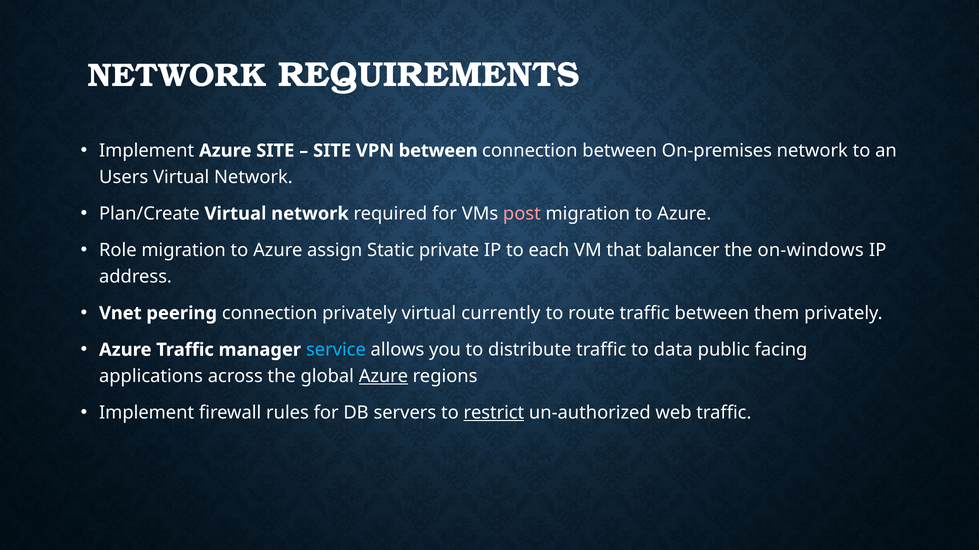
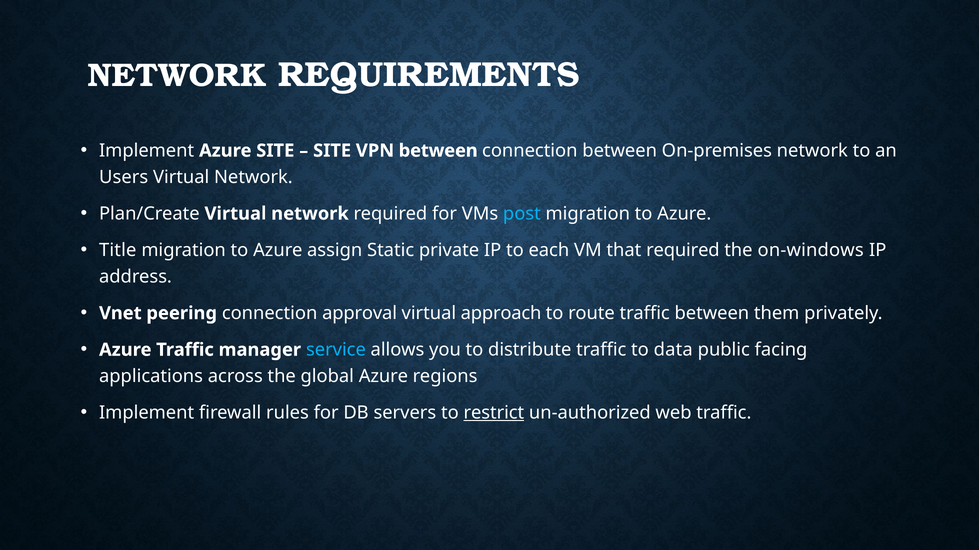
post colour: pink -> light blue
Role: Role -> Title
that balancer: balancer -> required
connection privately: privately -> approval
currently: currently -> approach
Azure at (383, 377) underline: present -> none
